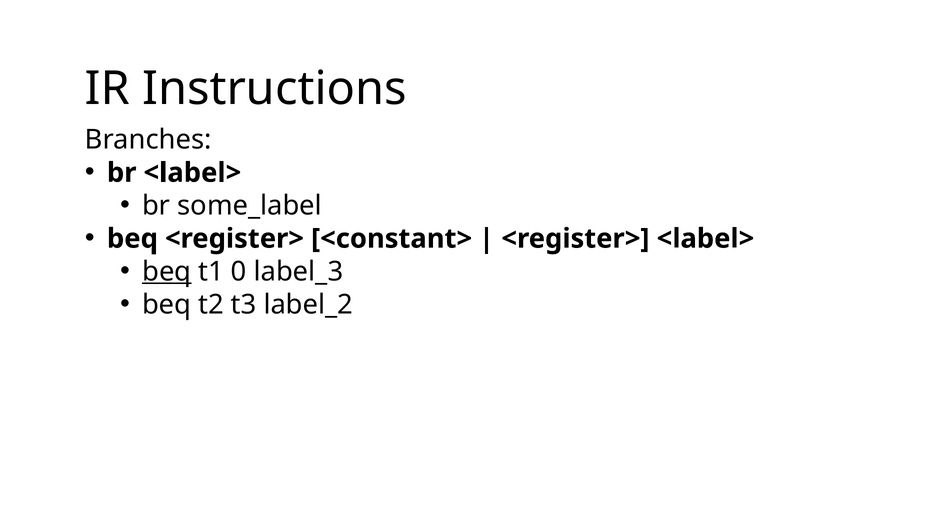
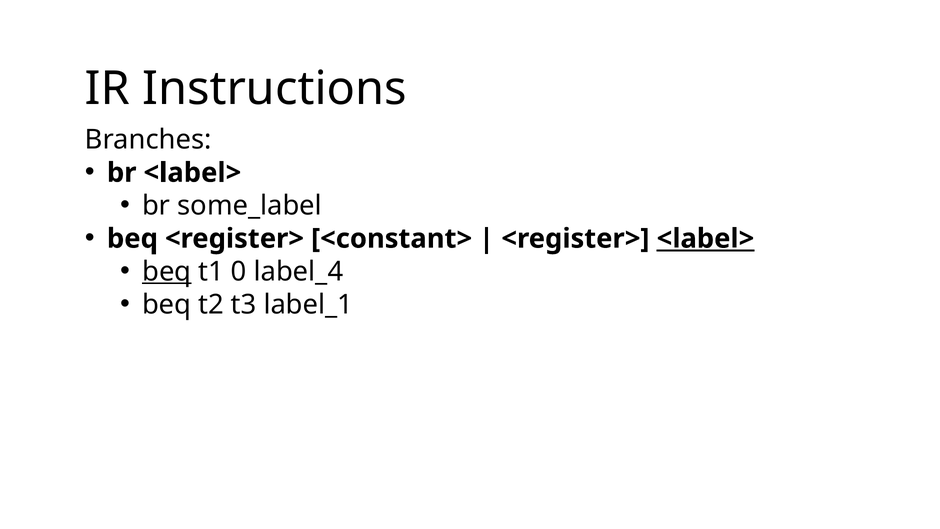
<label> at (705, 239) underline: none -> present
label_3: label_3 -> label_4
label_2: label_2 -> label_1
